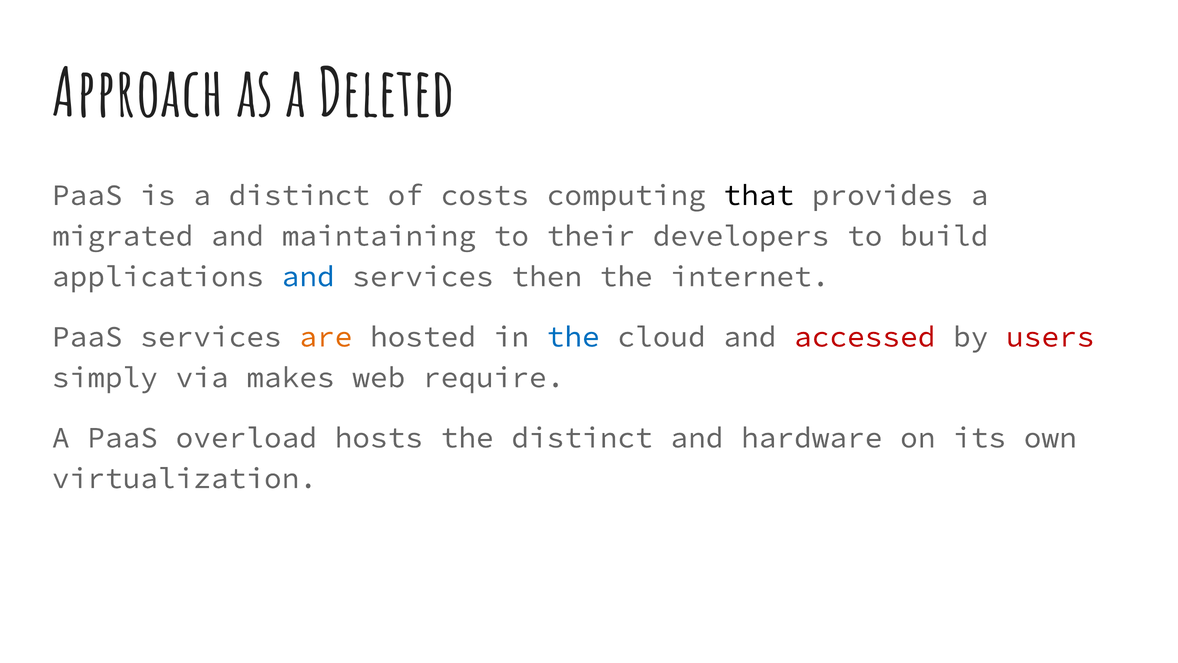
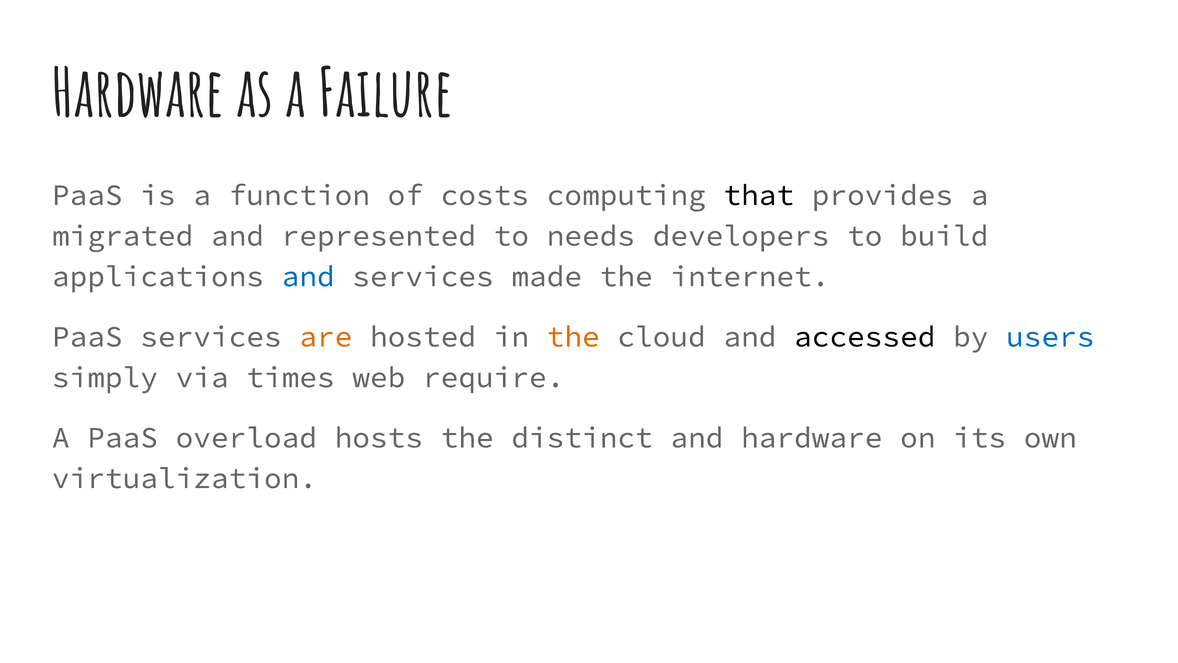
Approach at (138, 94): Approach -> Hardware
Deleted: Deleted -> Failure
a distinct: distinct -> function
maintaining: maintaining -> represented
their: their -> needs
then: then -> made
the at (573, 337) colour: blue -> orange
accessed colour: red -> black
users colour: red -> blue
makes: makes -> times
